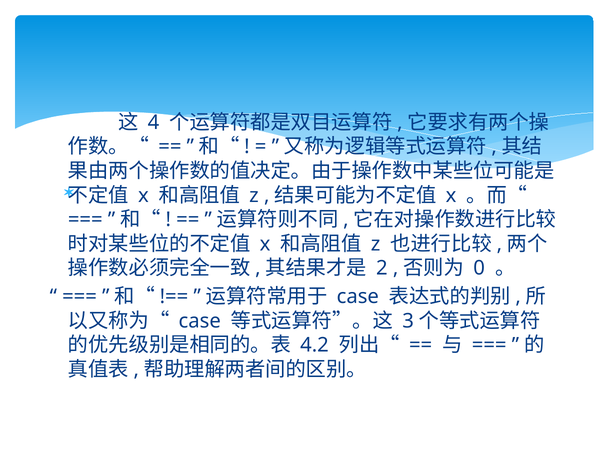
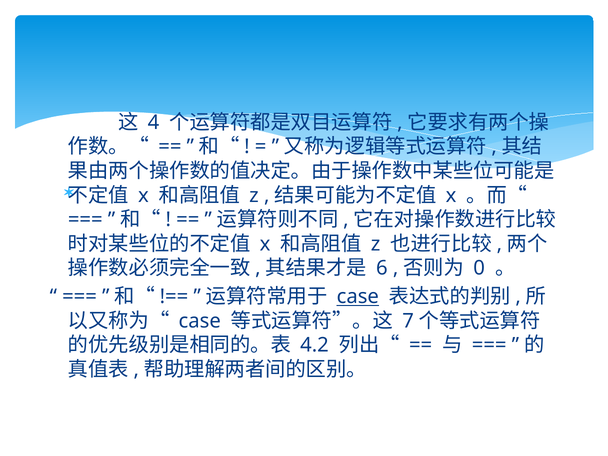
2: 2 -> 6
case at (358, 297) underline: none -> present
3: 3 -> 7
